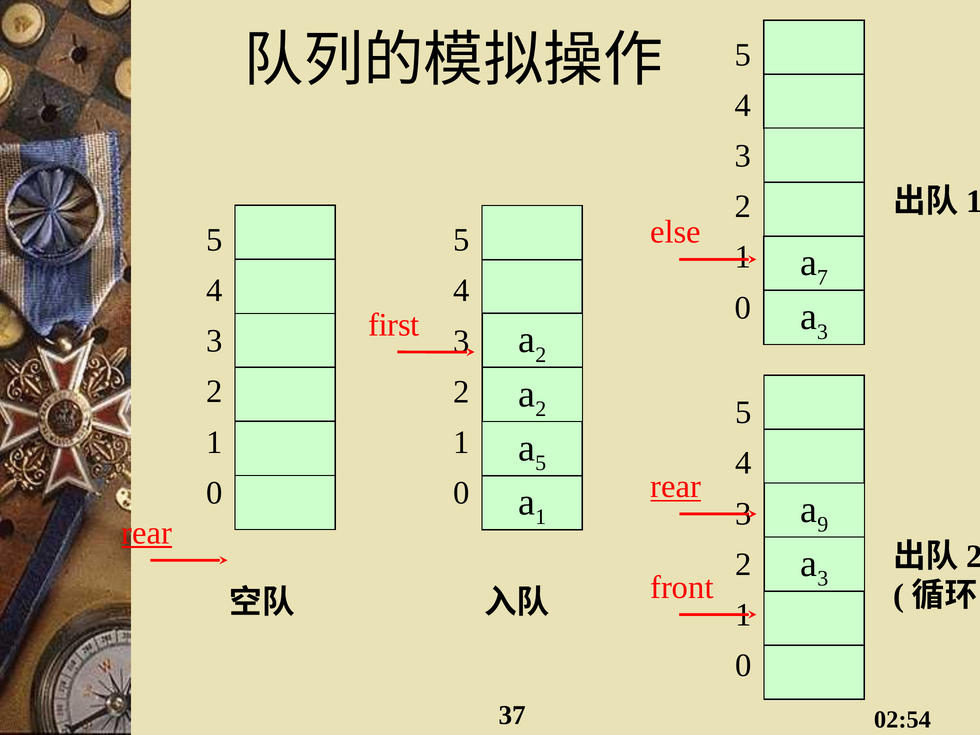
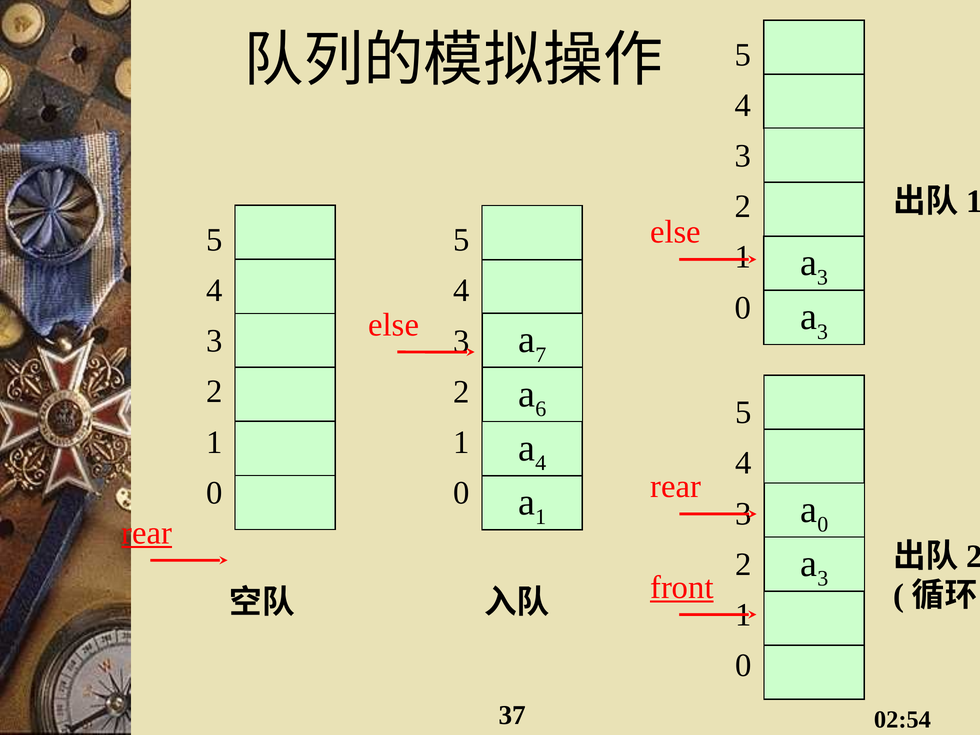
7 at (822, 278): 7 -> 3
first at (394, 325): first -> else
2 at (541, 355): 2 -> 7
2 at (541, 409): 2 -> 6
5 at (541, 463): 5 -> 4
rear at (676, 487) underline: present -> none
9 at (823, 524): 9 -> 0
front underline: none -> present
